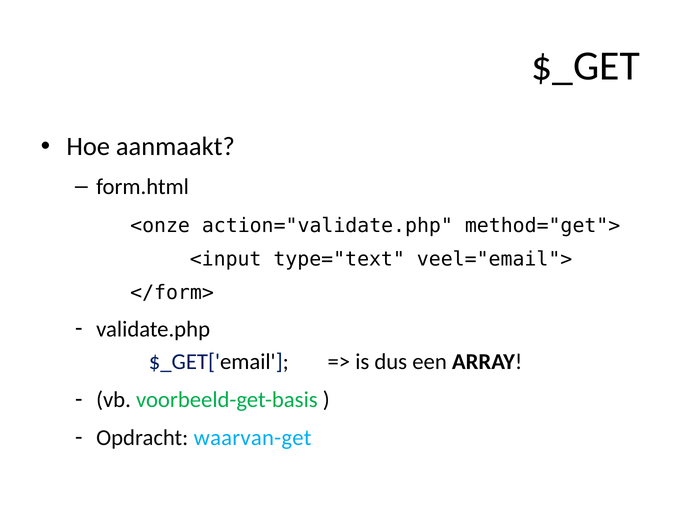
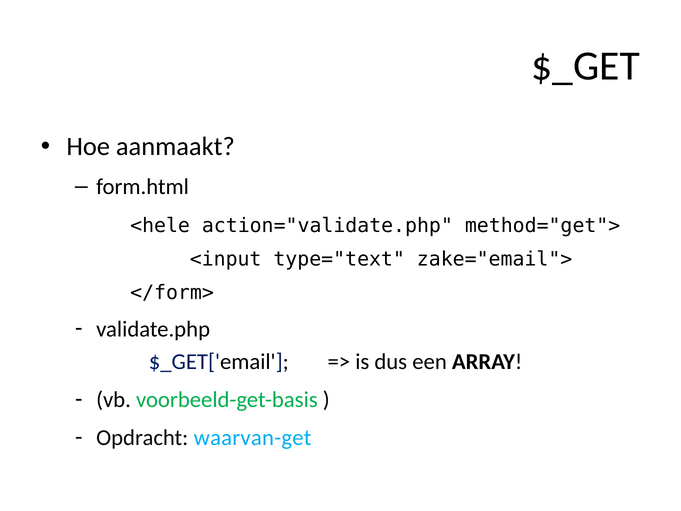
<onze: <onze -> <hele
veel="email">: veel="email"> -> zake="email">
